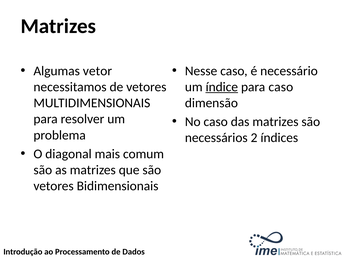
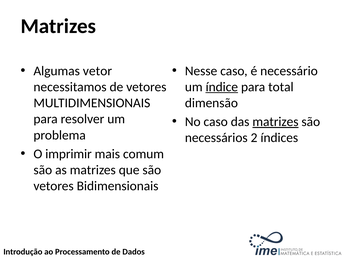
para caso: caso -> total
matrizes at (275, 122) underline: none -> present
diagonal: diagonal -> imprimir
